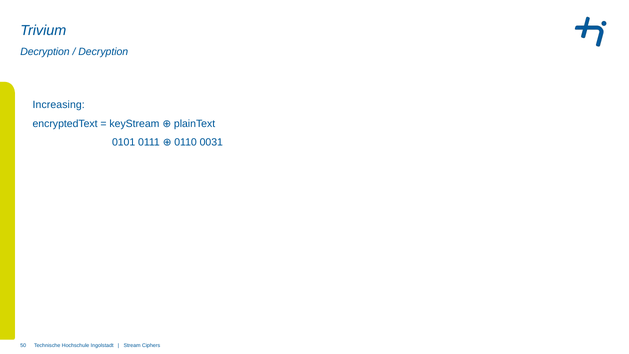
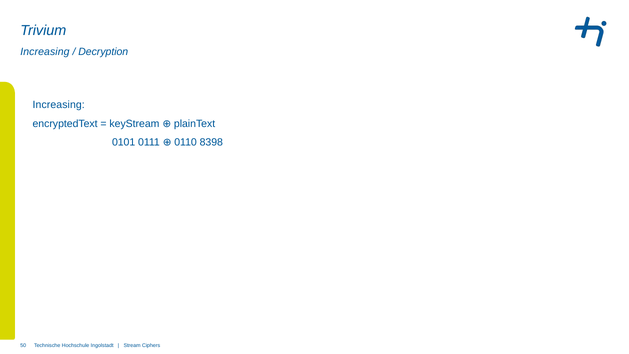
Decryption at (45, 52): Decryption -> Increasing
0031: 0031 -> 8398
